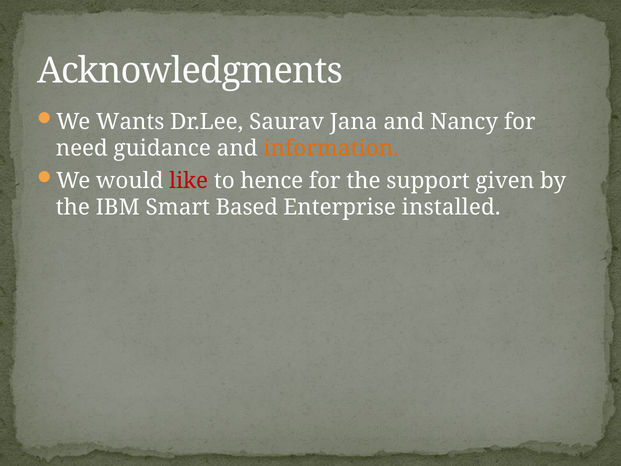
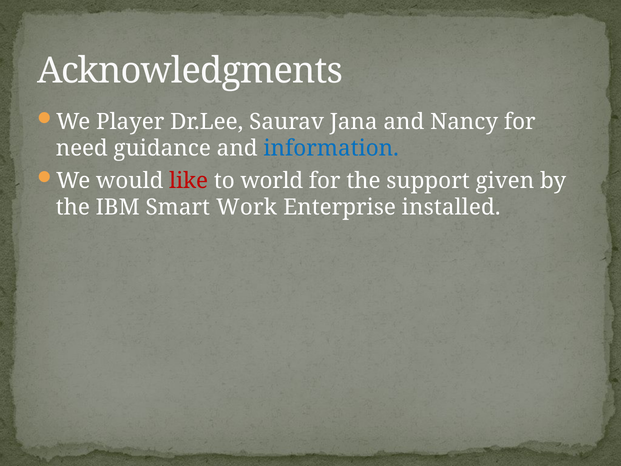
Wants: Wants -> Player
information colour: orange -> blue
hence: hence -> world
Based: Based -> Work
